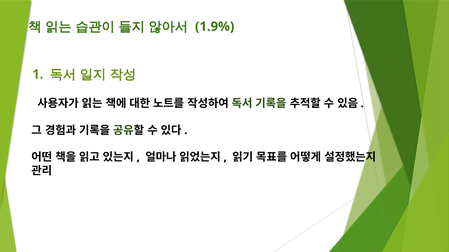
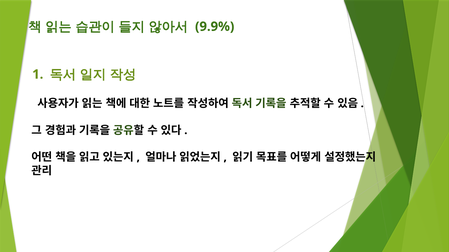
1.9%: 1.9% -> 9.9%
